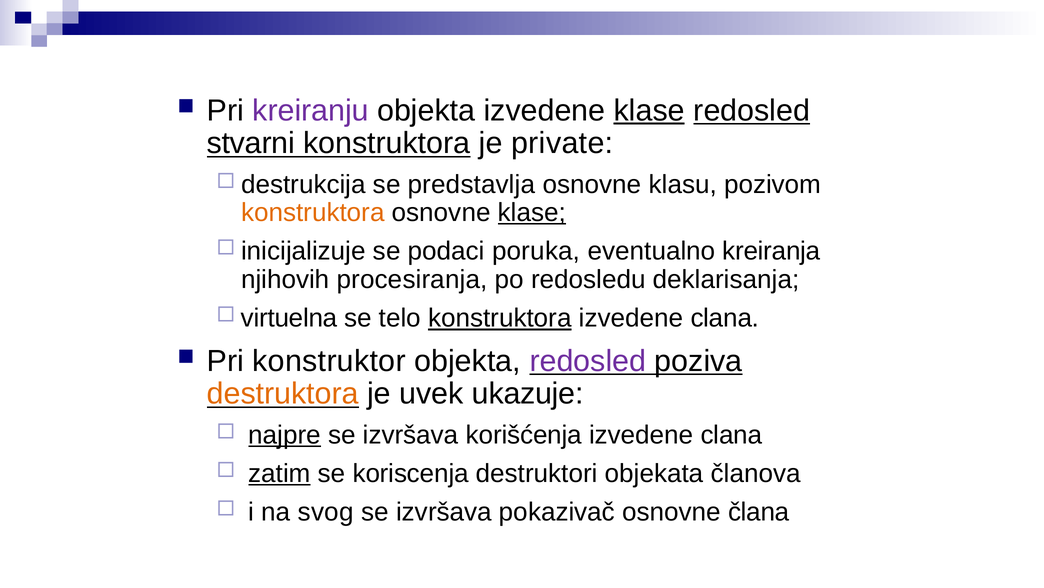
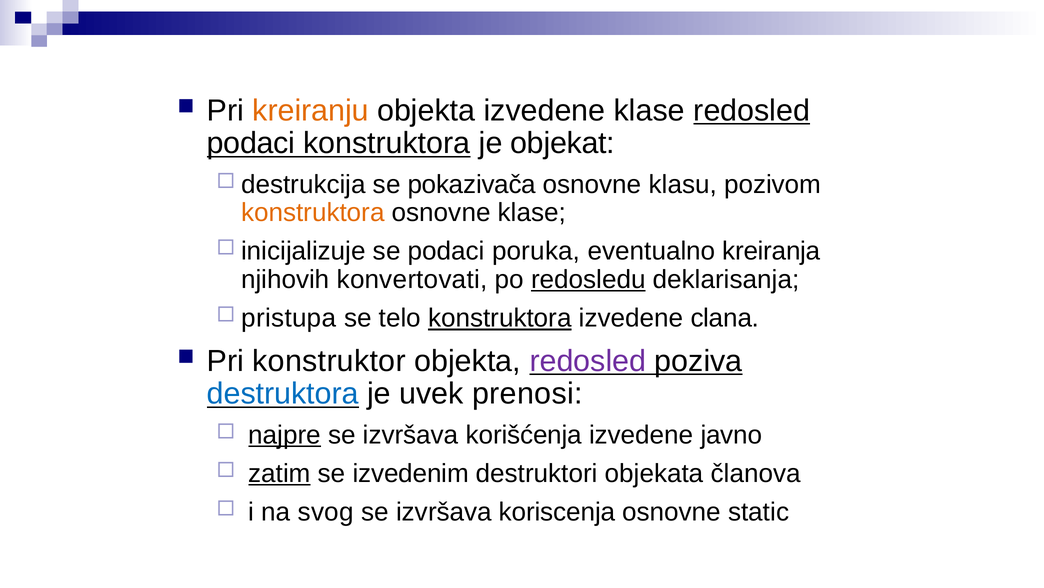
kreiranju colour: purple -> orange
klase at (649, 110) underline: present -> none
stvarni at (251, 143): stvarni -> podaci
private: private -> objekat
predstavlja: predstavlja -> pokazivača
klase at (532, 212) underline: present -> none
procesiranja: procesiranja -> konvertovati
redosledu underline: none -> present
virtuelna: virtuelna -> pristupa
destruktora colour: orange -> blue
ukazuje: ukazuje -> prenosi
clana at (731, 434): clana -> javno
koriscenja: koriscenja -> izvedenim
pokazivač: pokazivač -> koriscenja
člana: člana -> static
